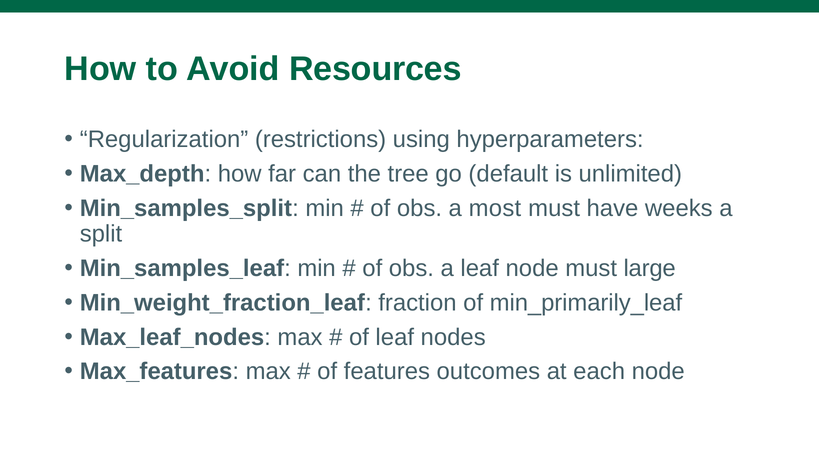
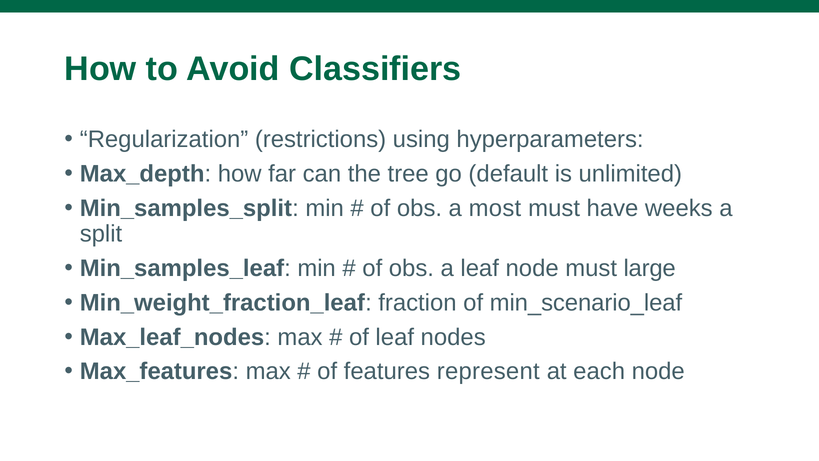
Resources: Resources -> Classifiers
min_primarily_leaf: min_primarily_leaf -> min_scenario_leaf
outcomes: outcomes -> represent
